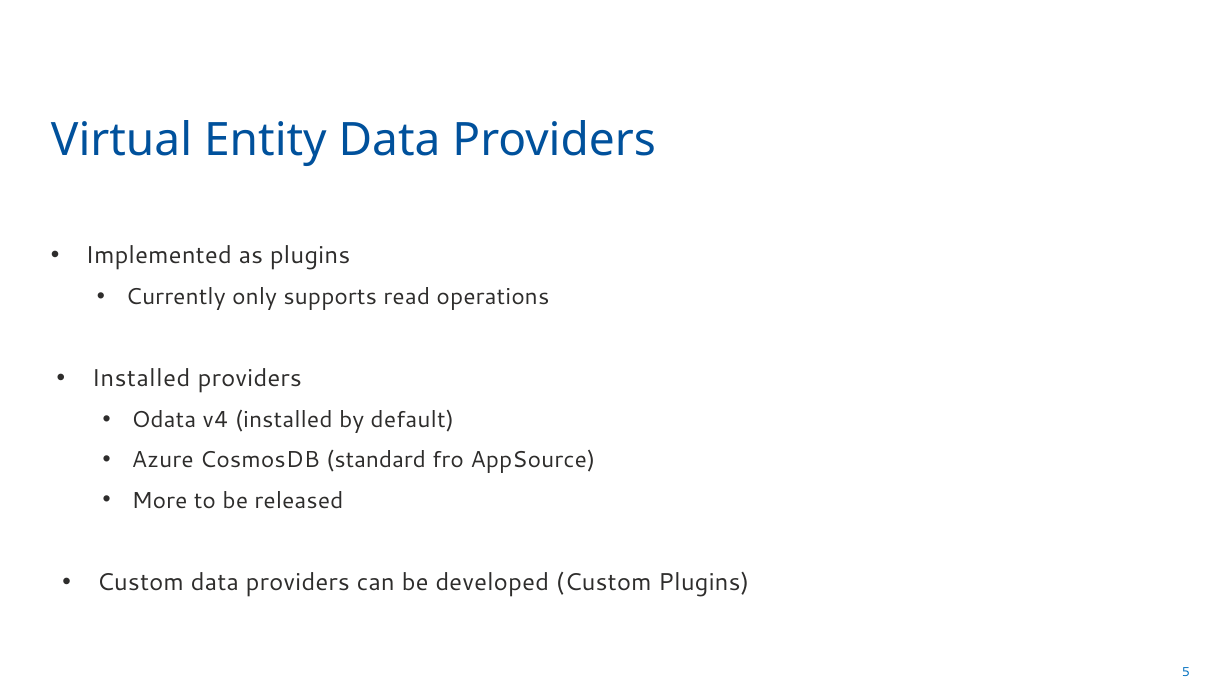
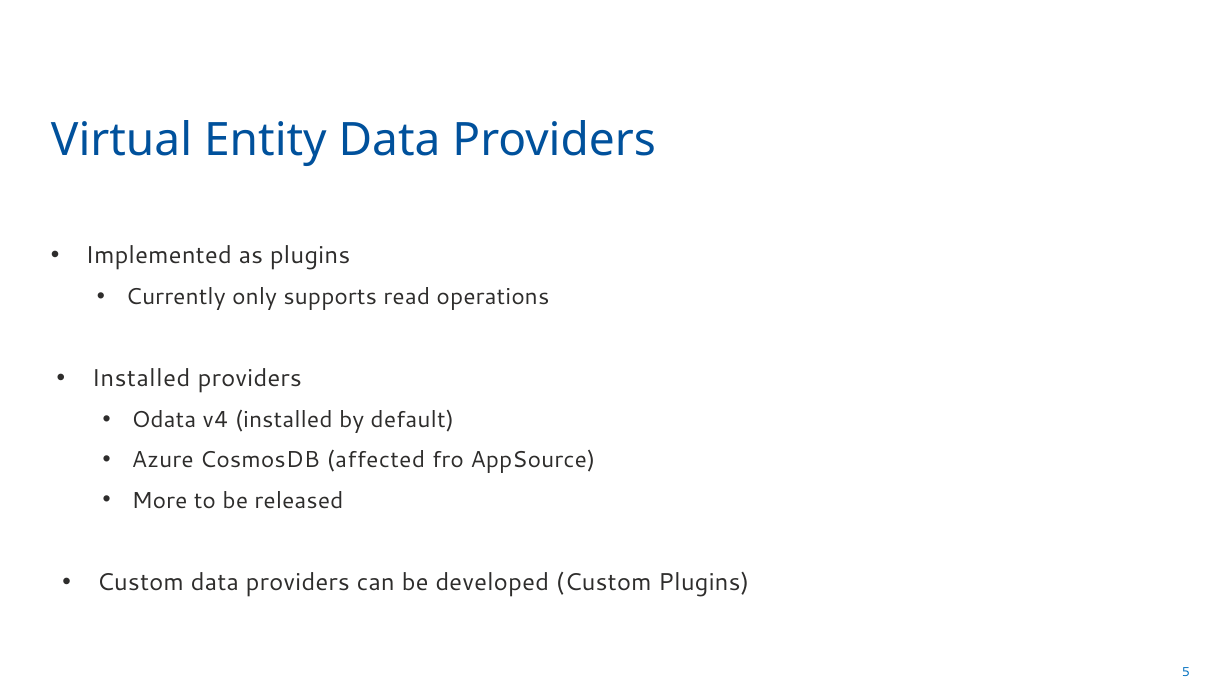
standard: standard -> affected
